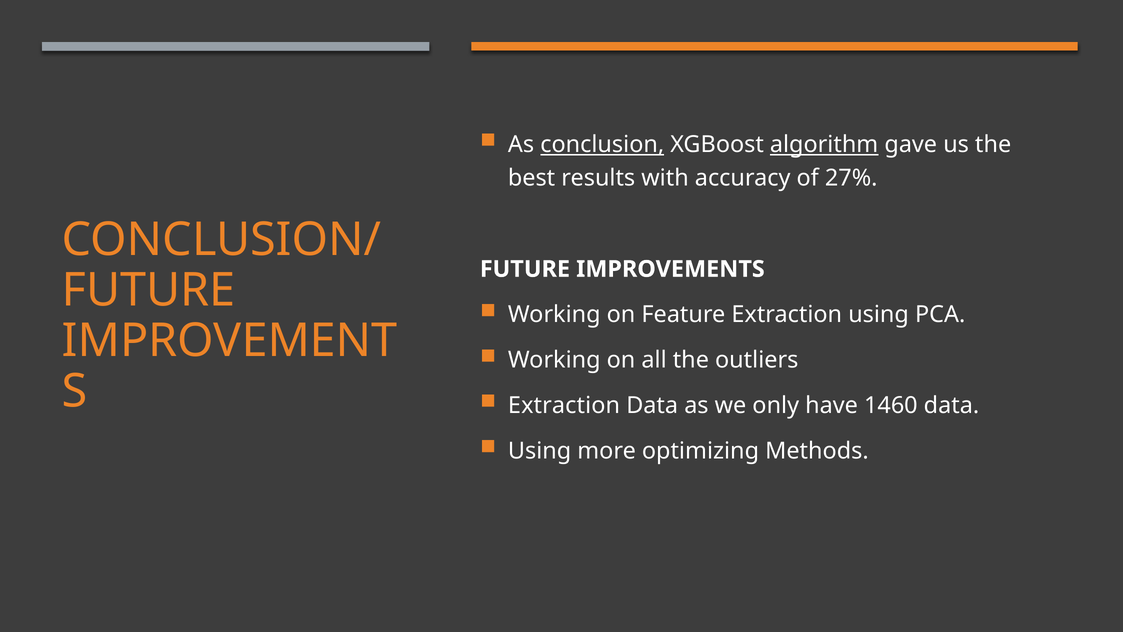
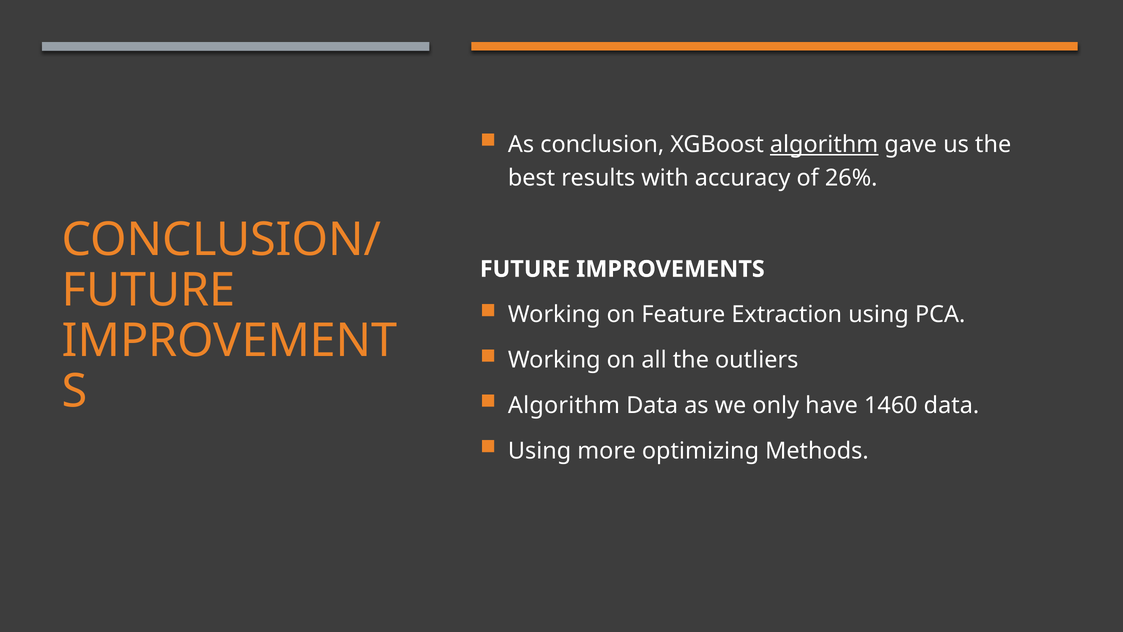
conclusion underline: present -> none
27%: 27% -> 26%
Extraction at (564, 405): Extraction -> Algorithm
